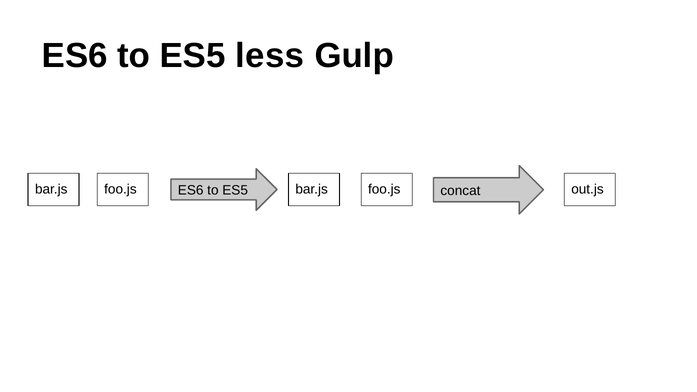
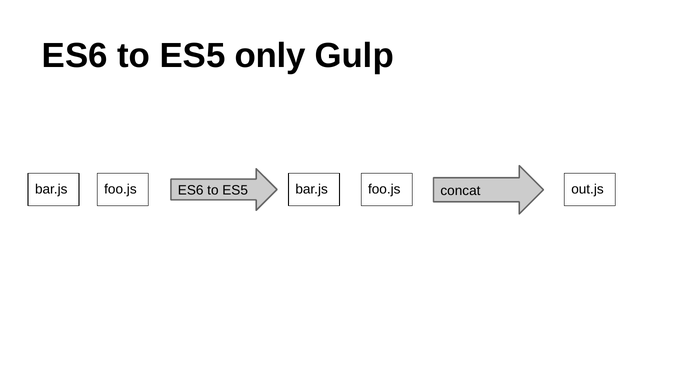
less: less -> only
